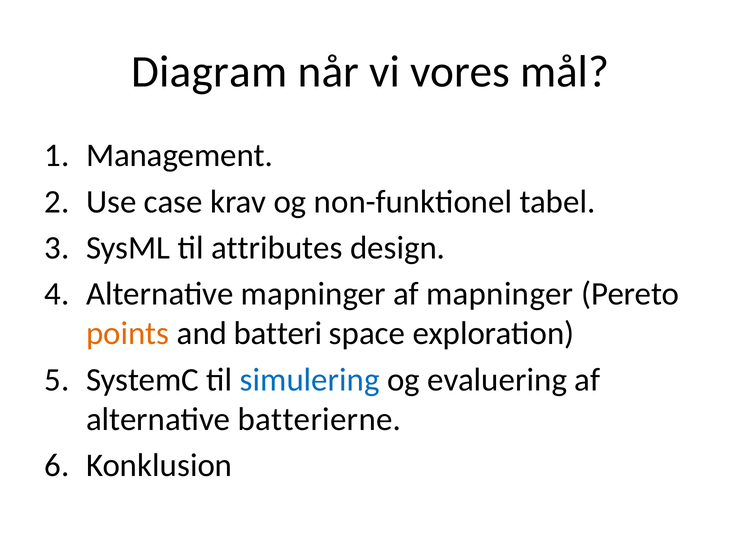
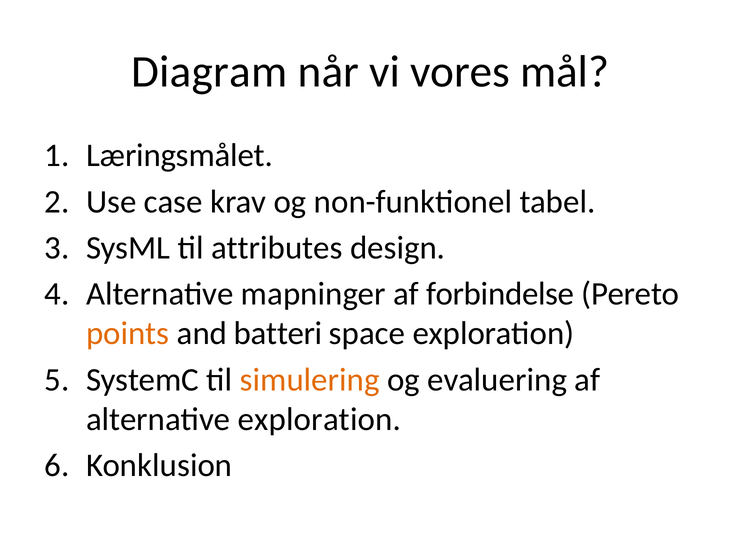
Management: Management -> Læringsmålet
af mapninger: mapninger -> forbindelse
simulering colour: blue -> orange
alternative batterierne: batterierne -> exploration
